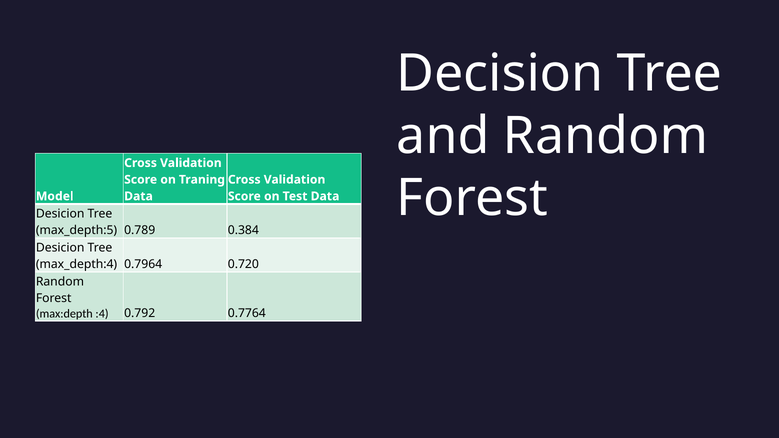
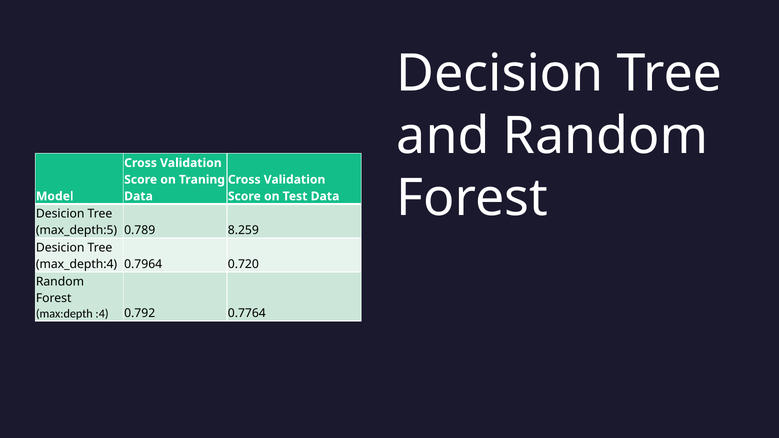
0.384: 0.384 -> 8.259
